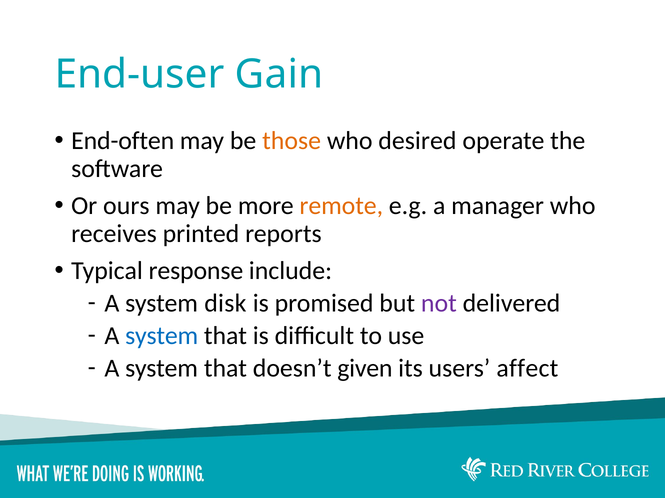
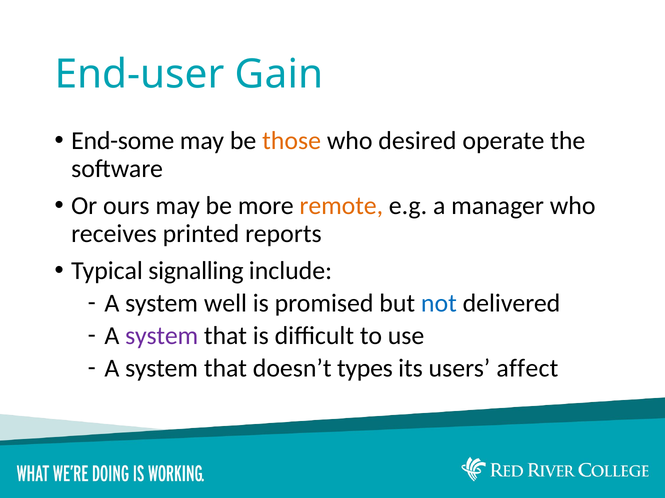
End-often: End-often -> End-some
response: response -> signalling
disk: disk -> well
not colour: purple -> blue
system at (162, 336) colour: blue -> purple
given: given -> types
